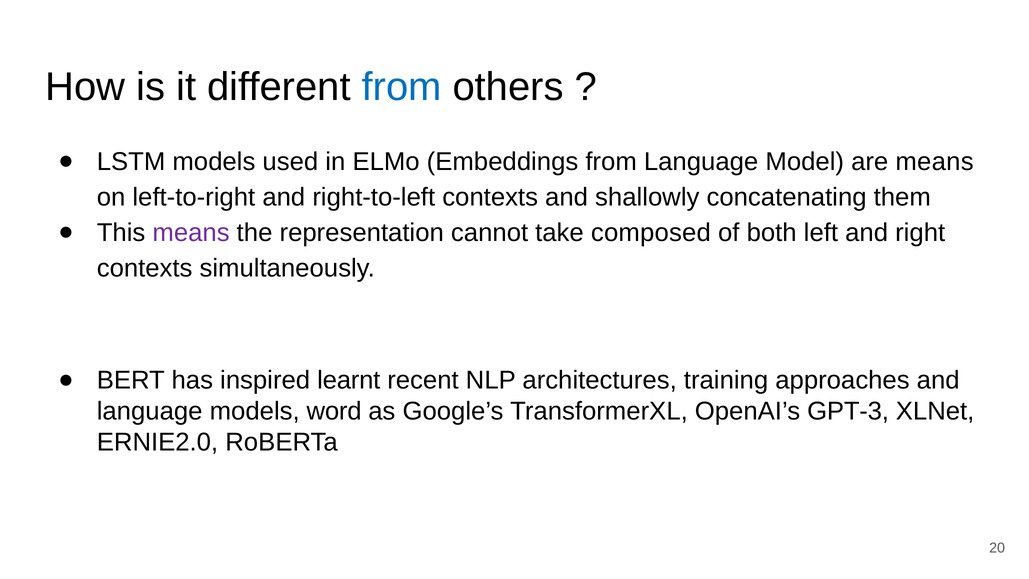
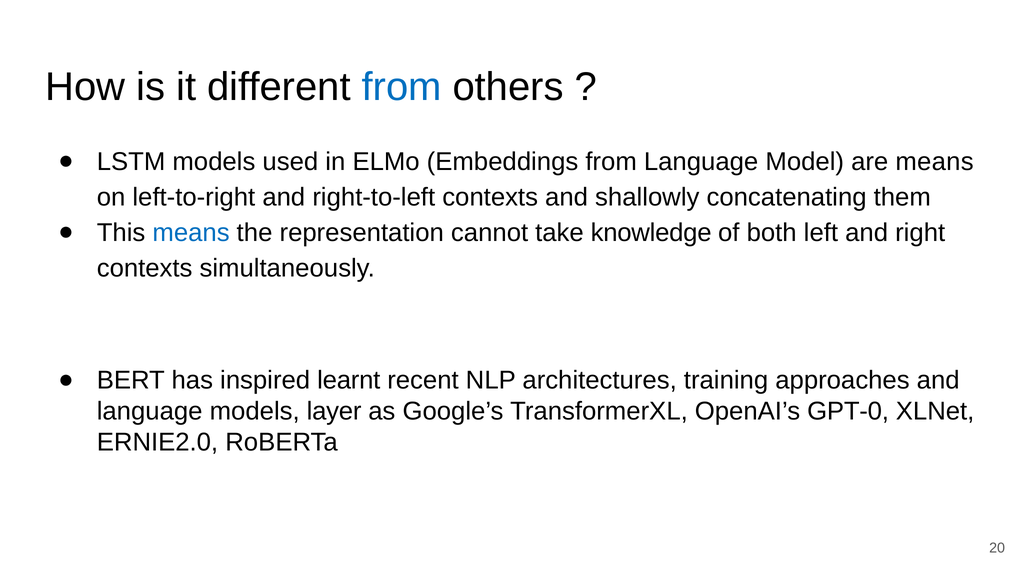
means at (191, 233) colour: purple -> blue
composed: composed -> knowledge
word: word -> layer
GPT-3: GPT-3 -> GPT-0
